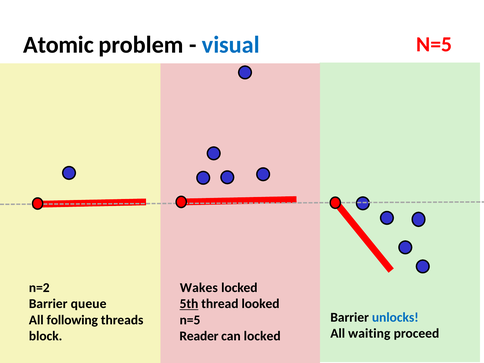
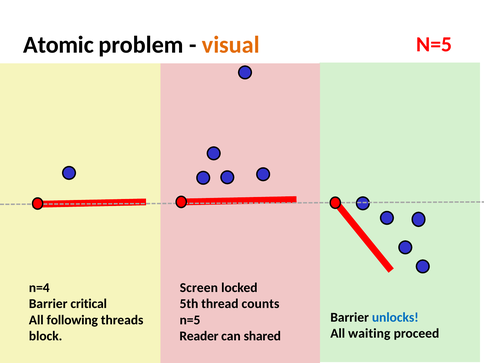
visual colour: blue -> orange
n=2: n=2 -> n=4
Wakes: Wakes -> Screen
queue: queue -> critical
5th underline: present -> none
looked: looked -> counts
can locked: locked -> shared
